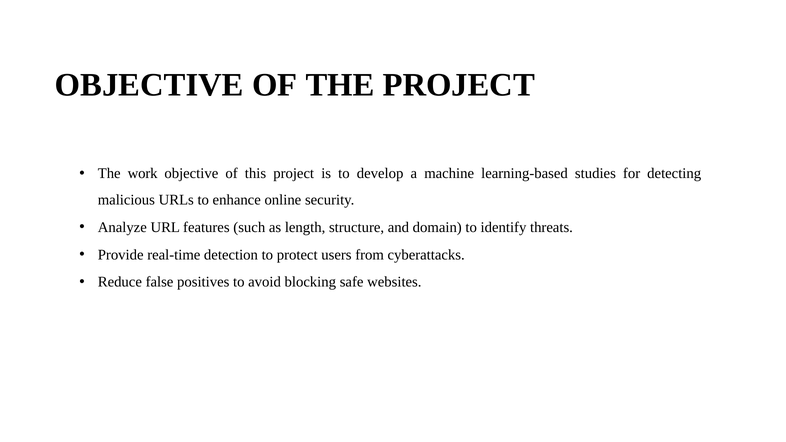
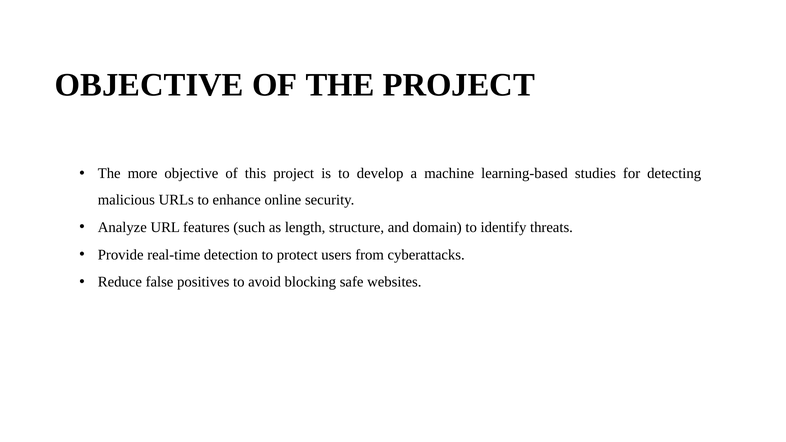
work: work -> more
